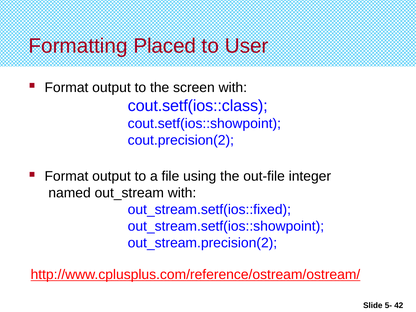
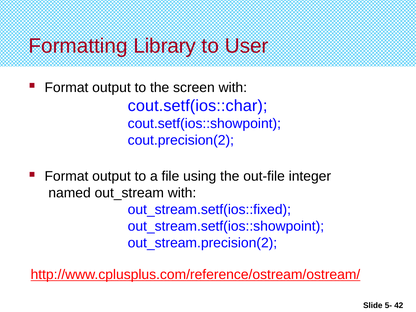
Placed: Placed -> Library
cout.setf(ios::class: cout.setf(ios::class -> cout.setf(ios::char
